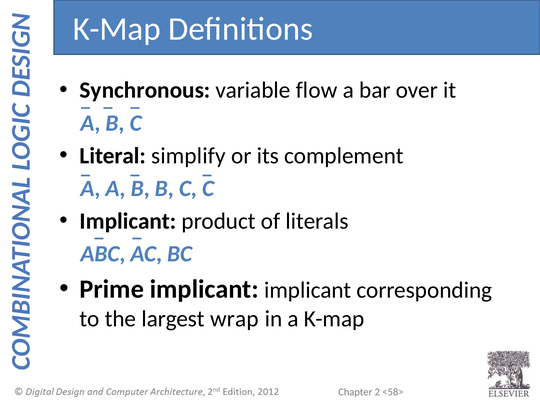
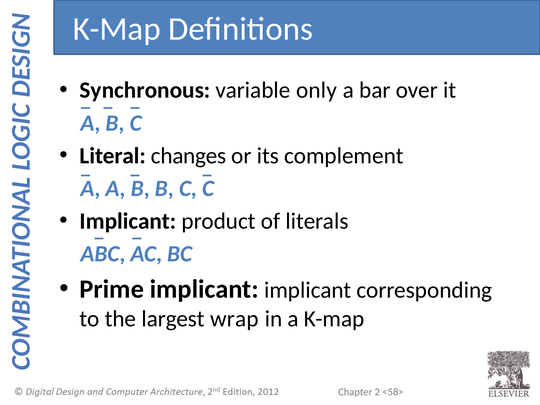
flow: flow -> only
simplify: simplify -> changes
